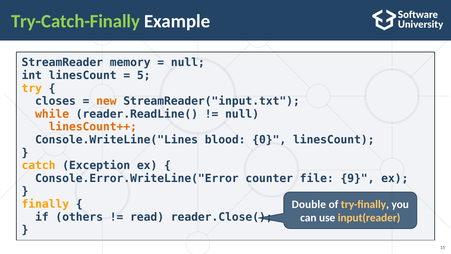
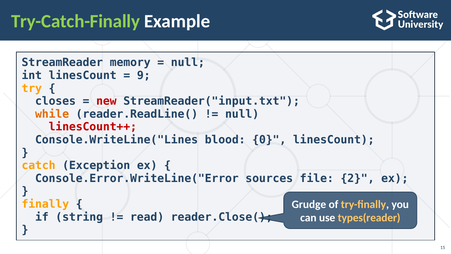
5: 5 -> 9
new colour: orange -> red
linesCount++ colour: orange -> red
counter: counter -> sources
9: 9 -> 2
Double: Double -> Grudge
others: others -> string
input(reader: input(reader -> types(reader
